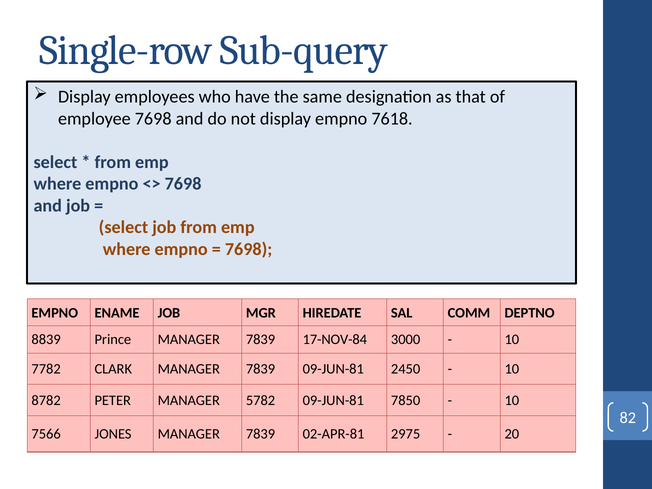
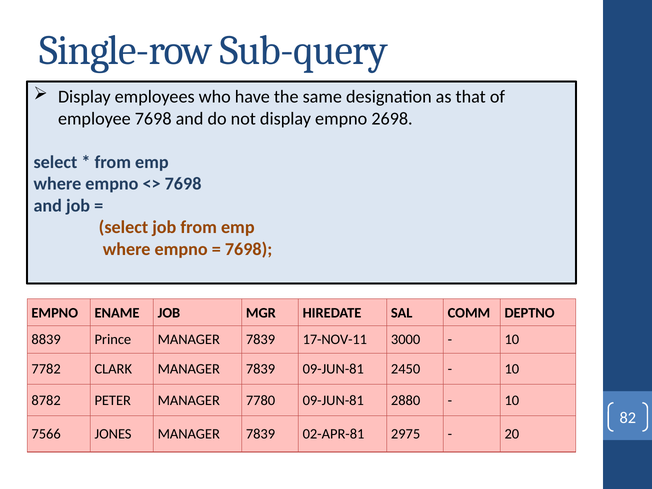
7618: 7618 -> 2698
17-NOV-84: 17-NOV-84 -> 17-NOV-11
5782: 5782 -> 7780
7850: 7850 -> 2880
